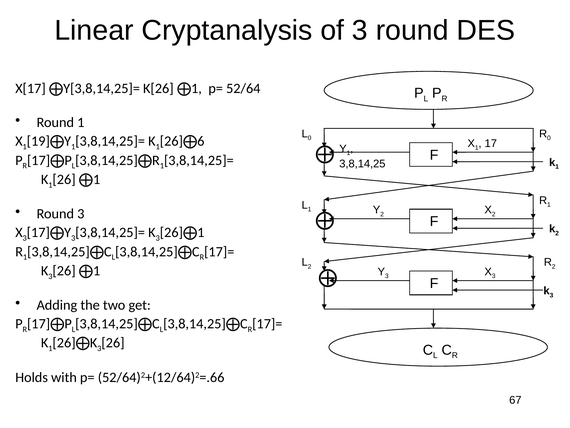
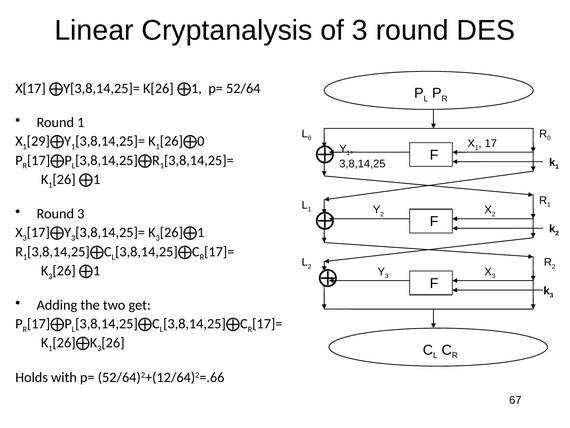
6 at (201, 141): 6 -> 0
19: 19 -> 29
